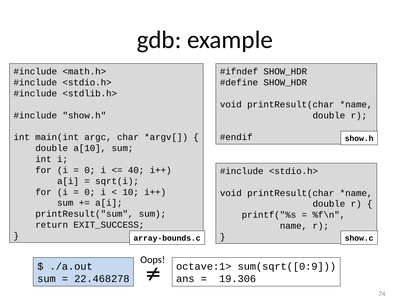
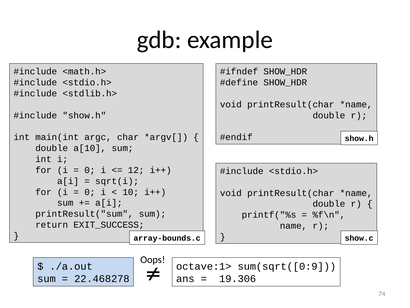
40: 40 -> 12
